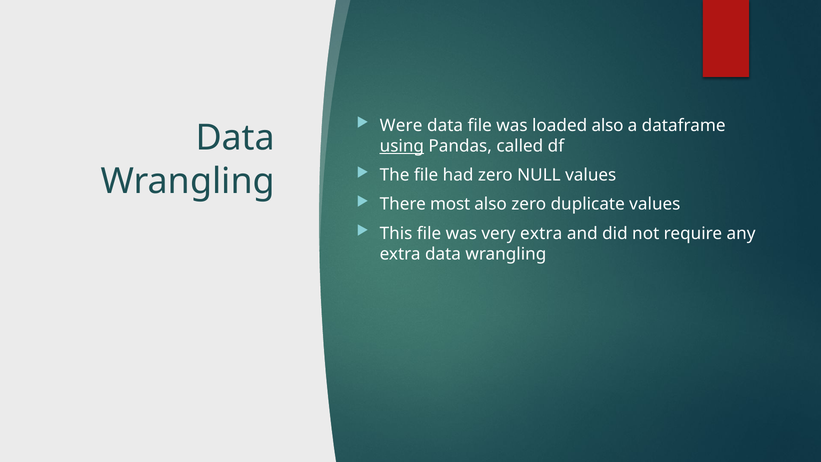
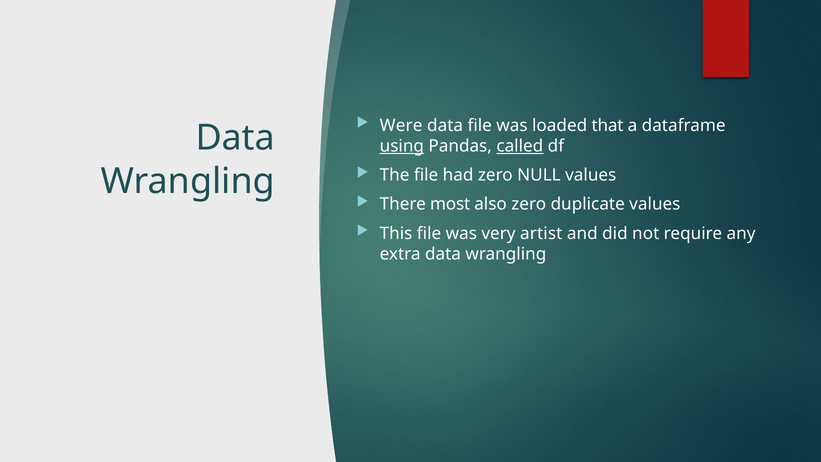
loaded also: also -> that
called underline: none -> present
very extra: extra -> artist
